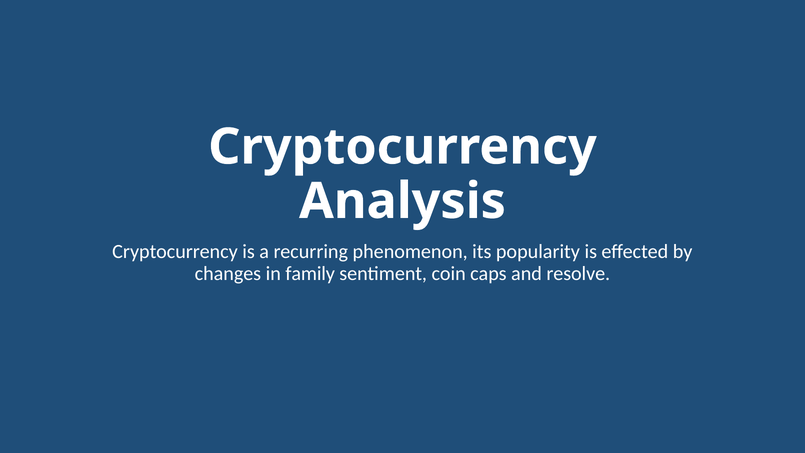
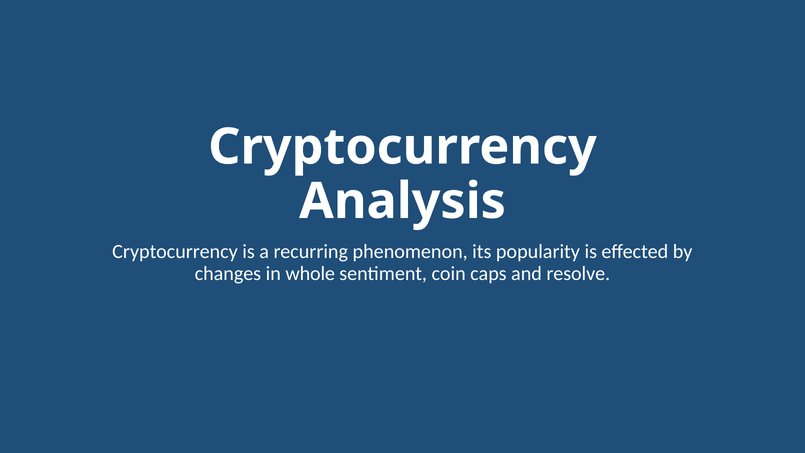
family: family -> whole
